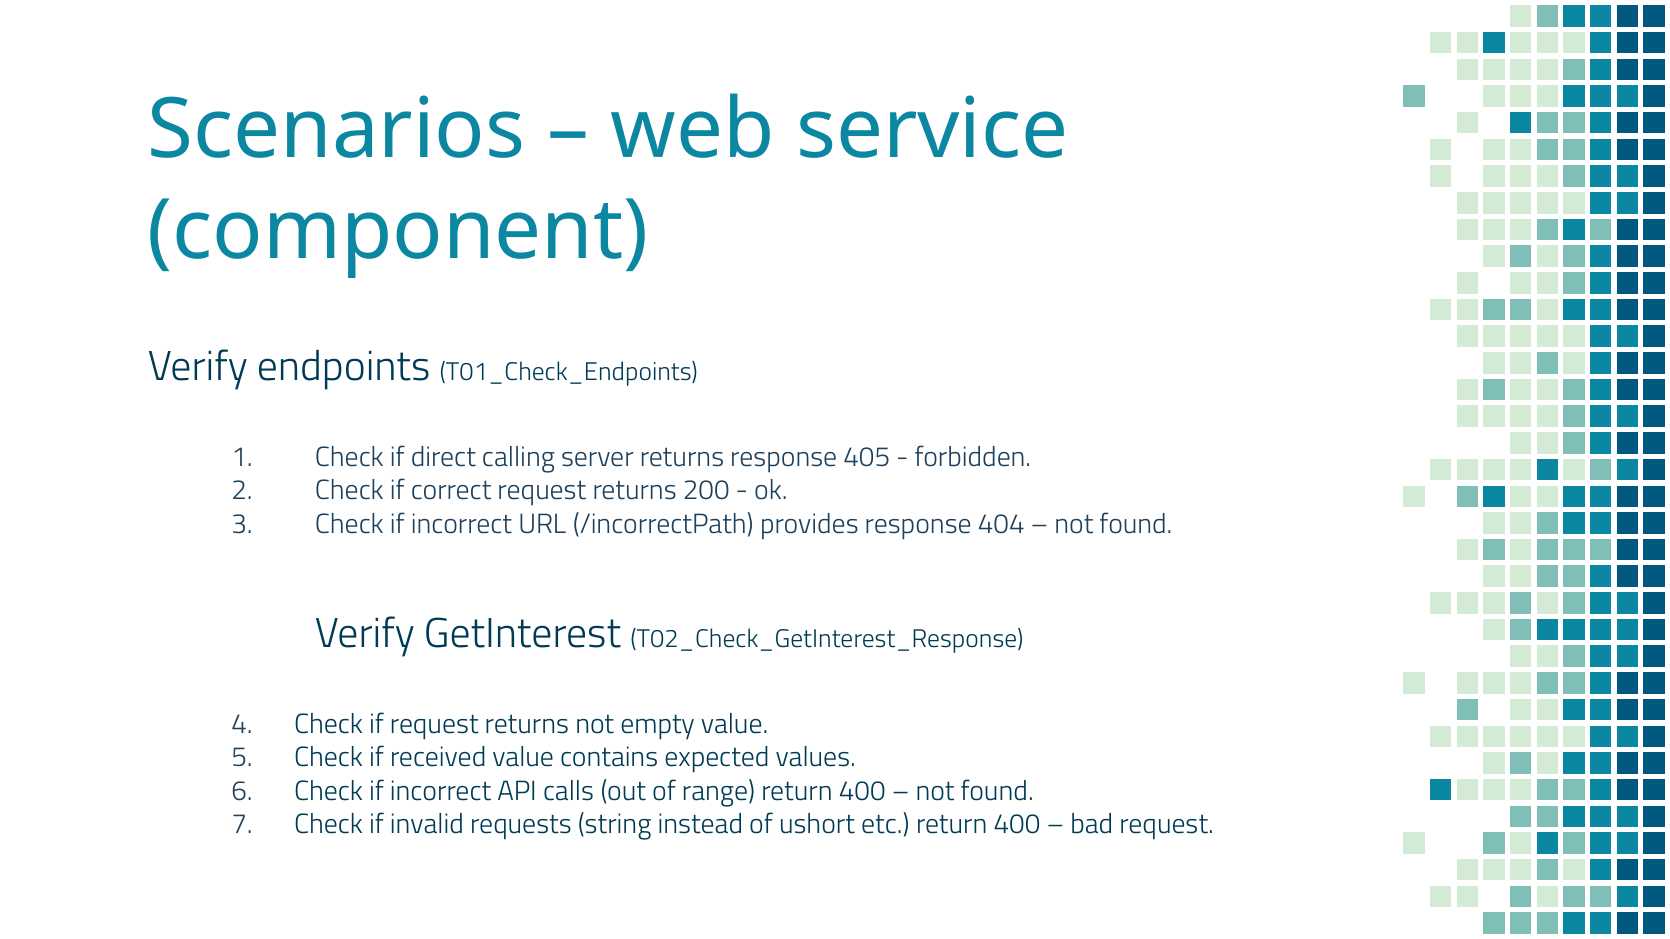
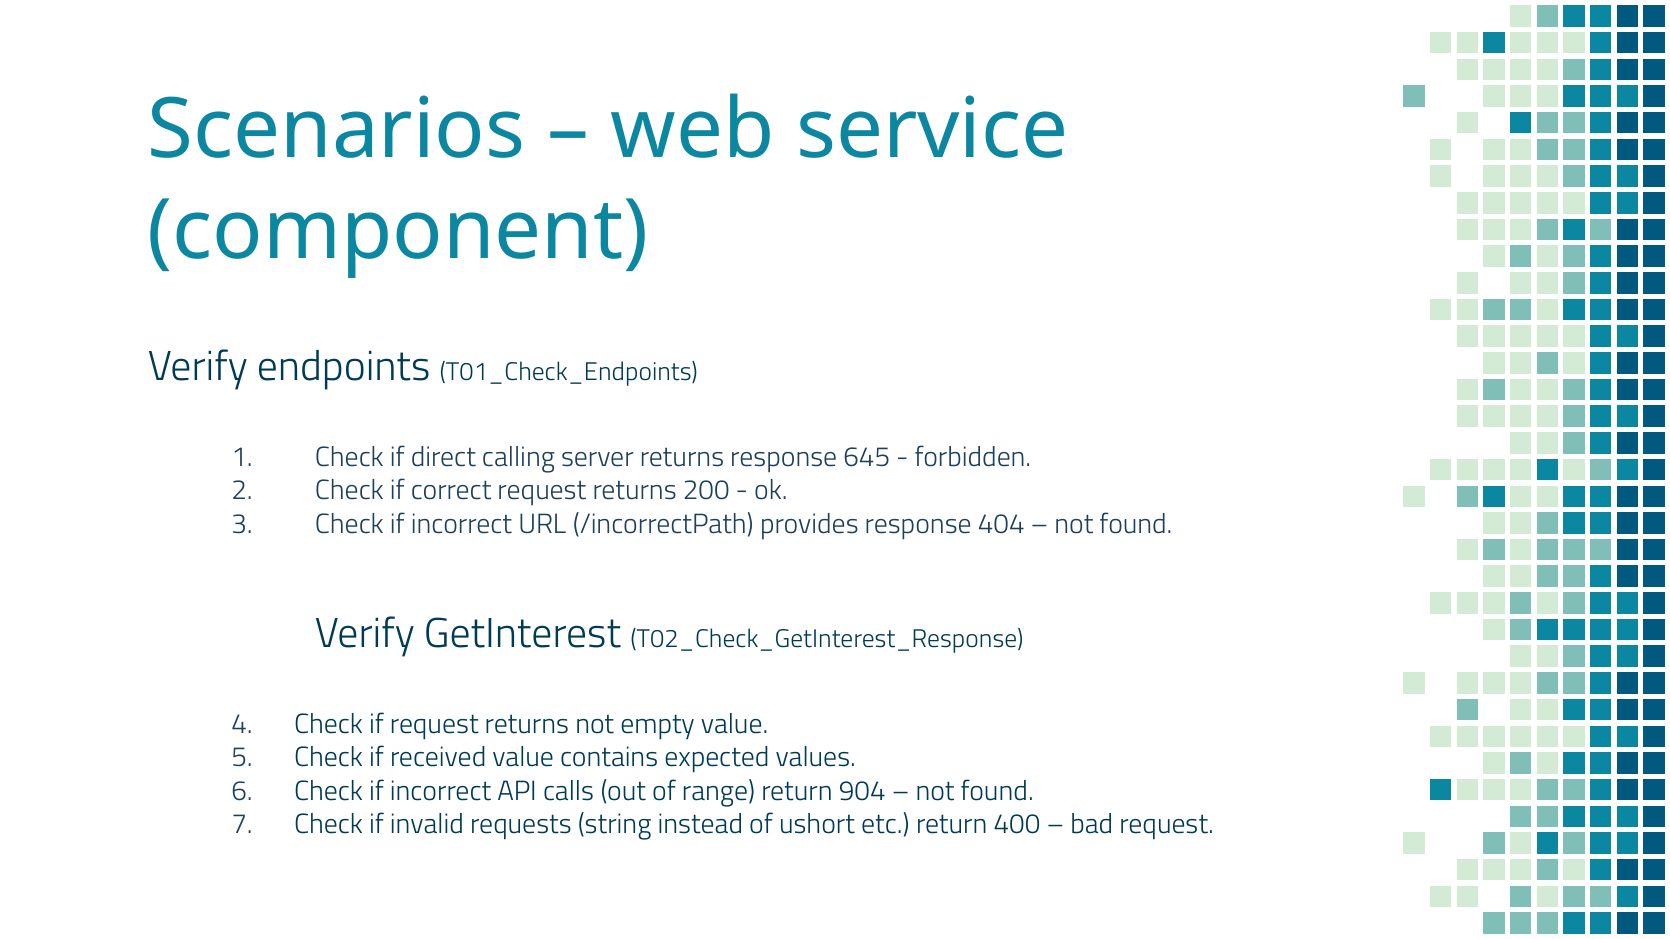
405: 405 -> 645
range return 400: 400 -> 904
